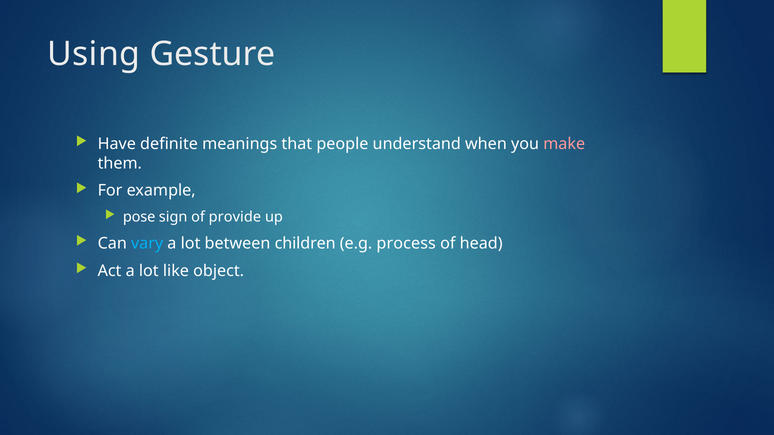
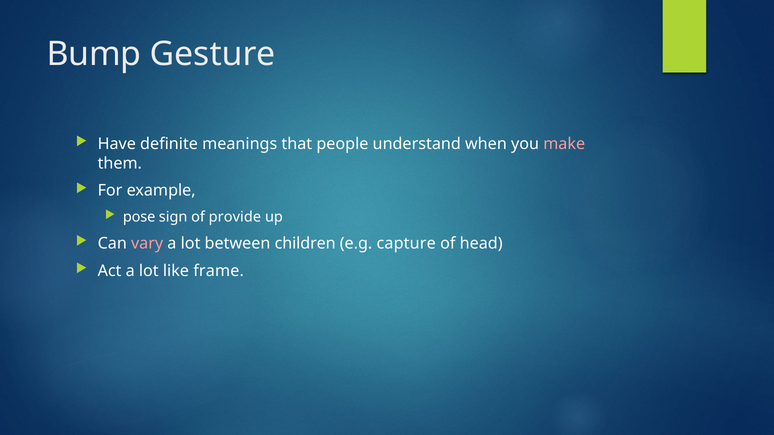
Using: Using -> Bump
vary colour: light blue -> pink
process: process -> capture
object: object -> frame
